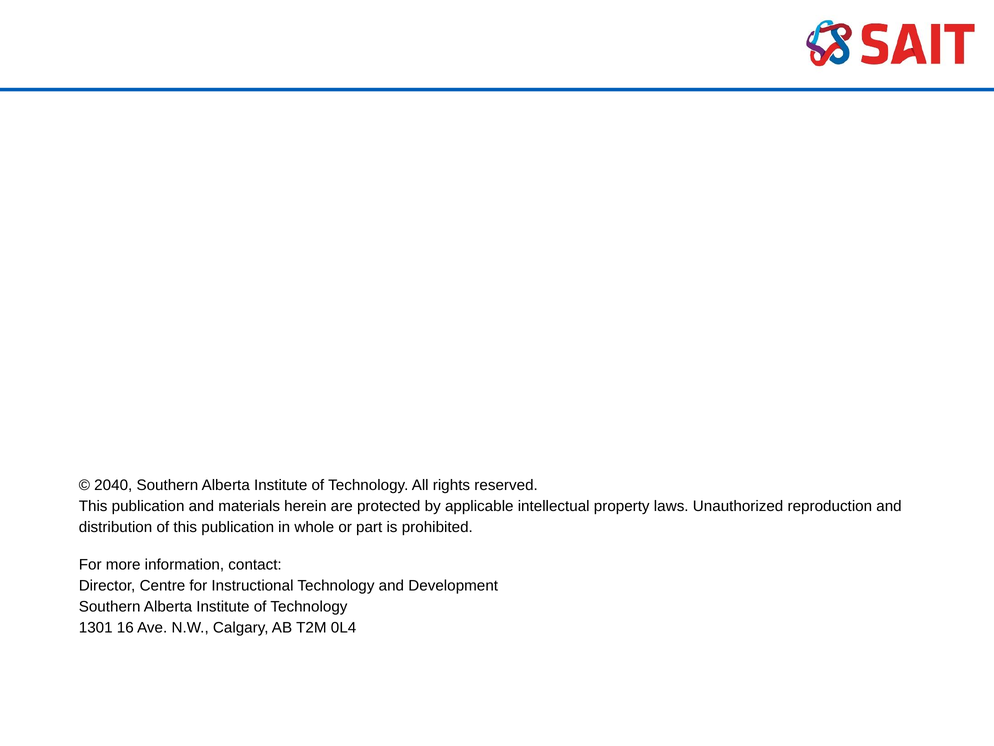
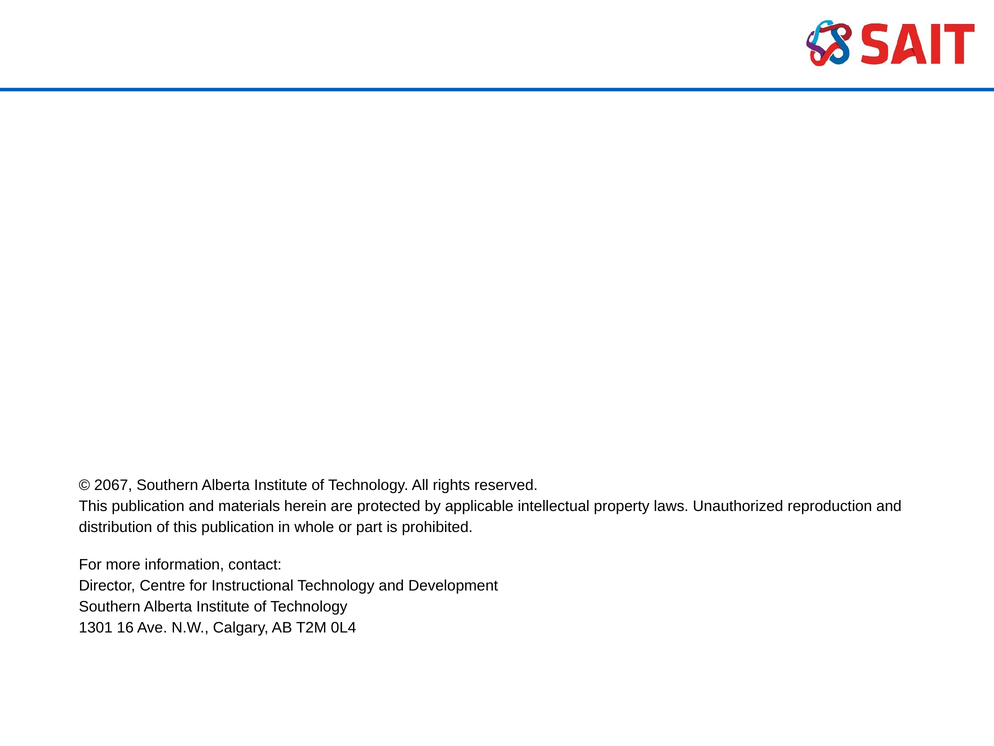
2040: 2040 -> 2067
